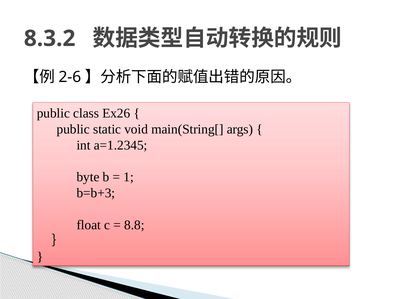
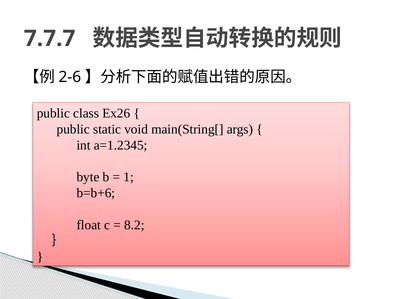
8.3.2: 8.3.2 -> 7.7.7
b=b+3: b=b+3 -> b=b+6
8.8: 8.8 -> 8.2
